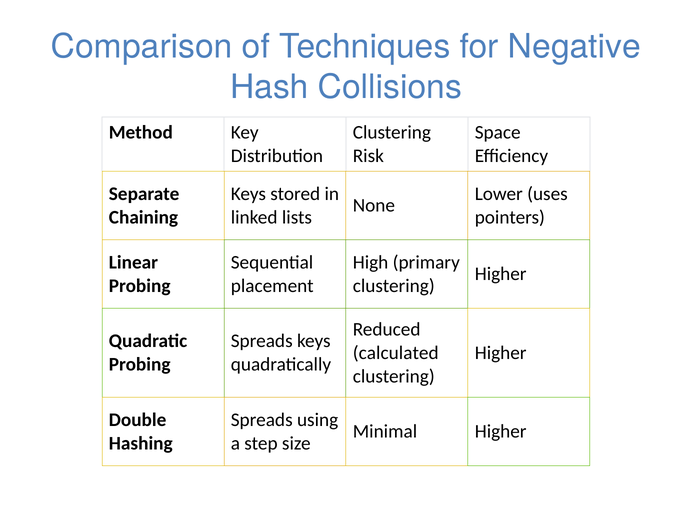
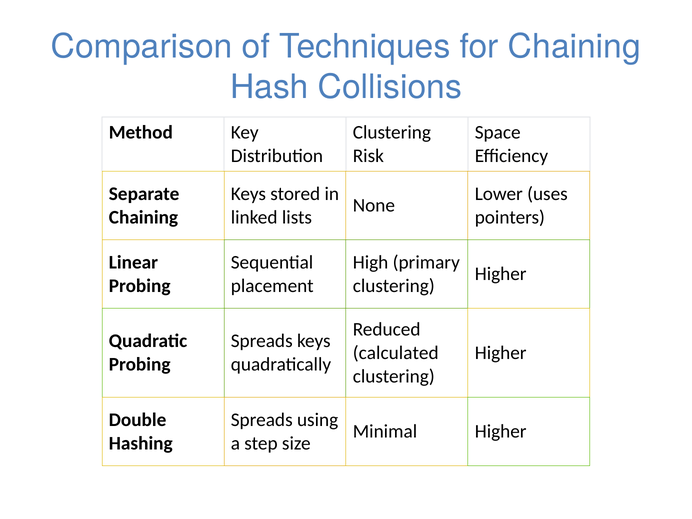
for Negative: Negative -> Chaining
